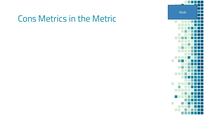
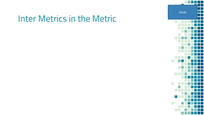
Cons: Cons -> Inter
